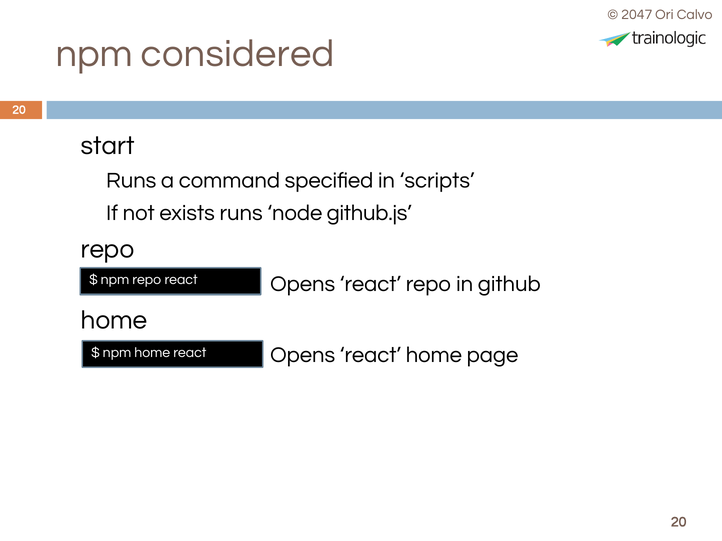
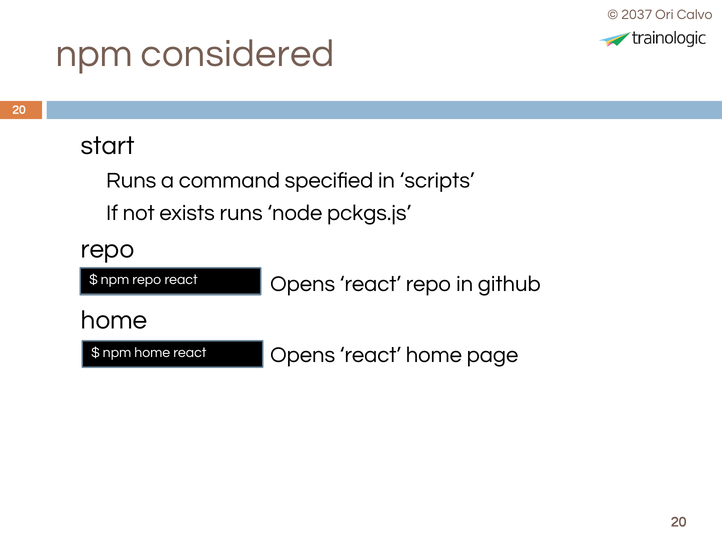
2047: 2047 -> 2037
github.js: github.js -> pckgs.js
